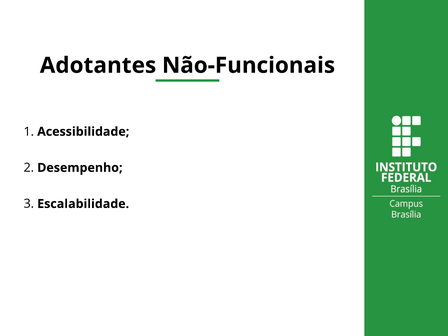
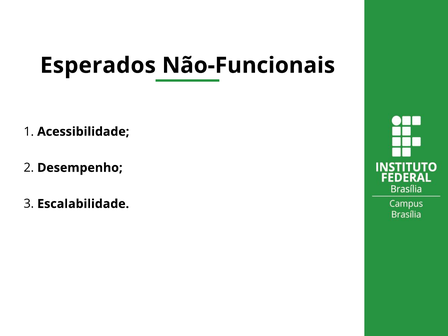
Adotantes: Adotantes -> Esperados
